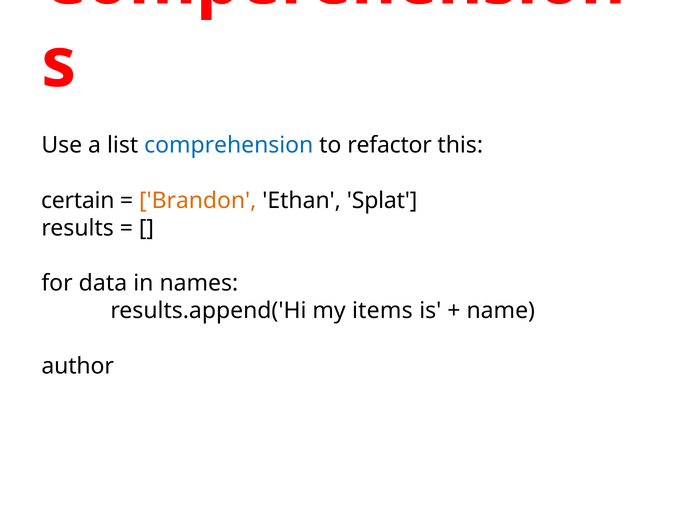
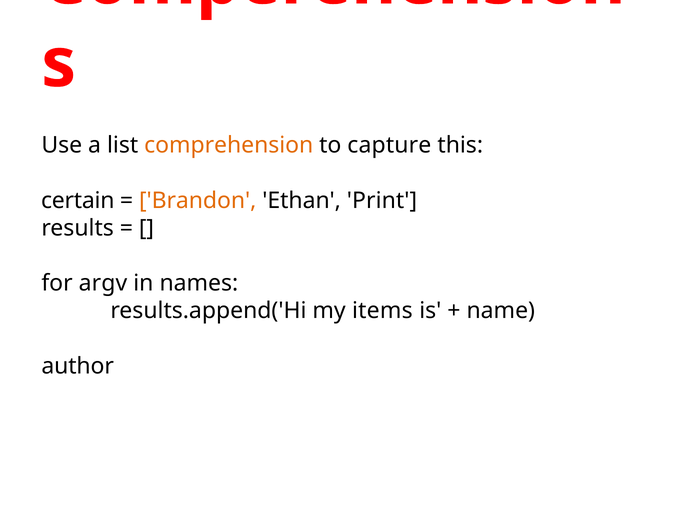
comprehension colour: blue -> orange
refactor: refactor -> capture
Splat: Splat -> Print
data: data -> argv
